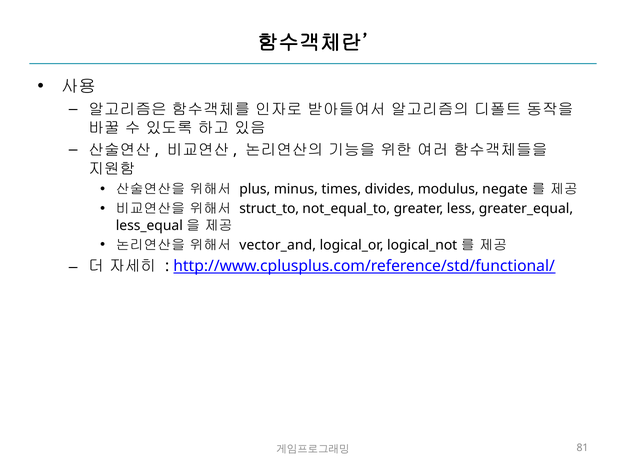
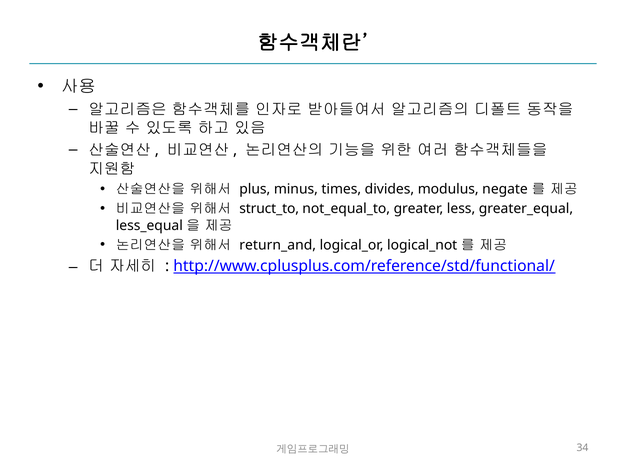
vector_and: vector_and -> return_and
81: 81 -> 34
